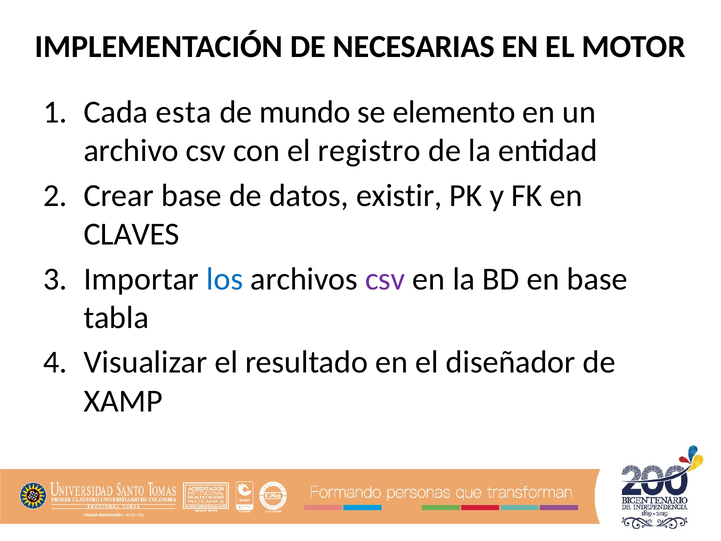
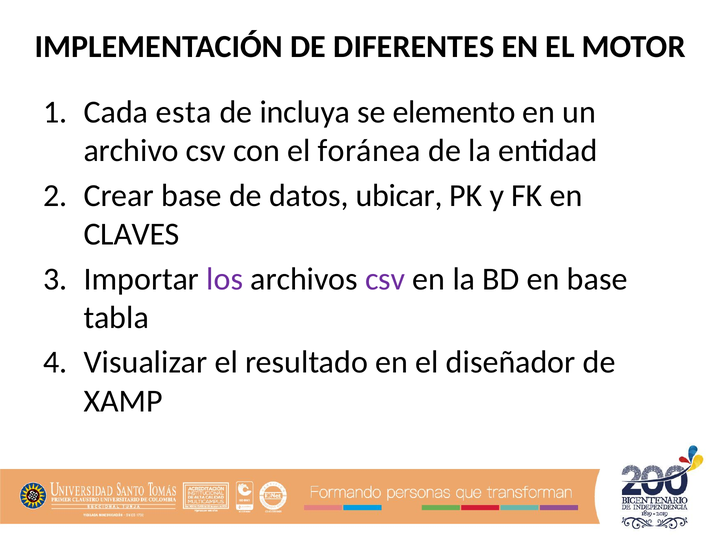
NECESARIAS: NECESARIAS -> DIFERENTES
mundo: mundo -> incluya
registro: registro -> foránea
existir: existir -> ubicar
los colour: blue -> purple
